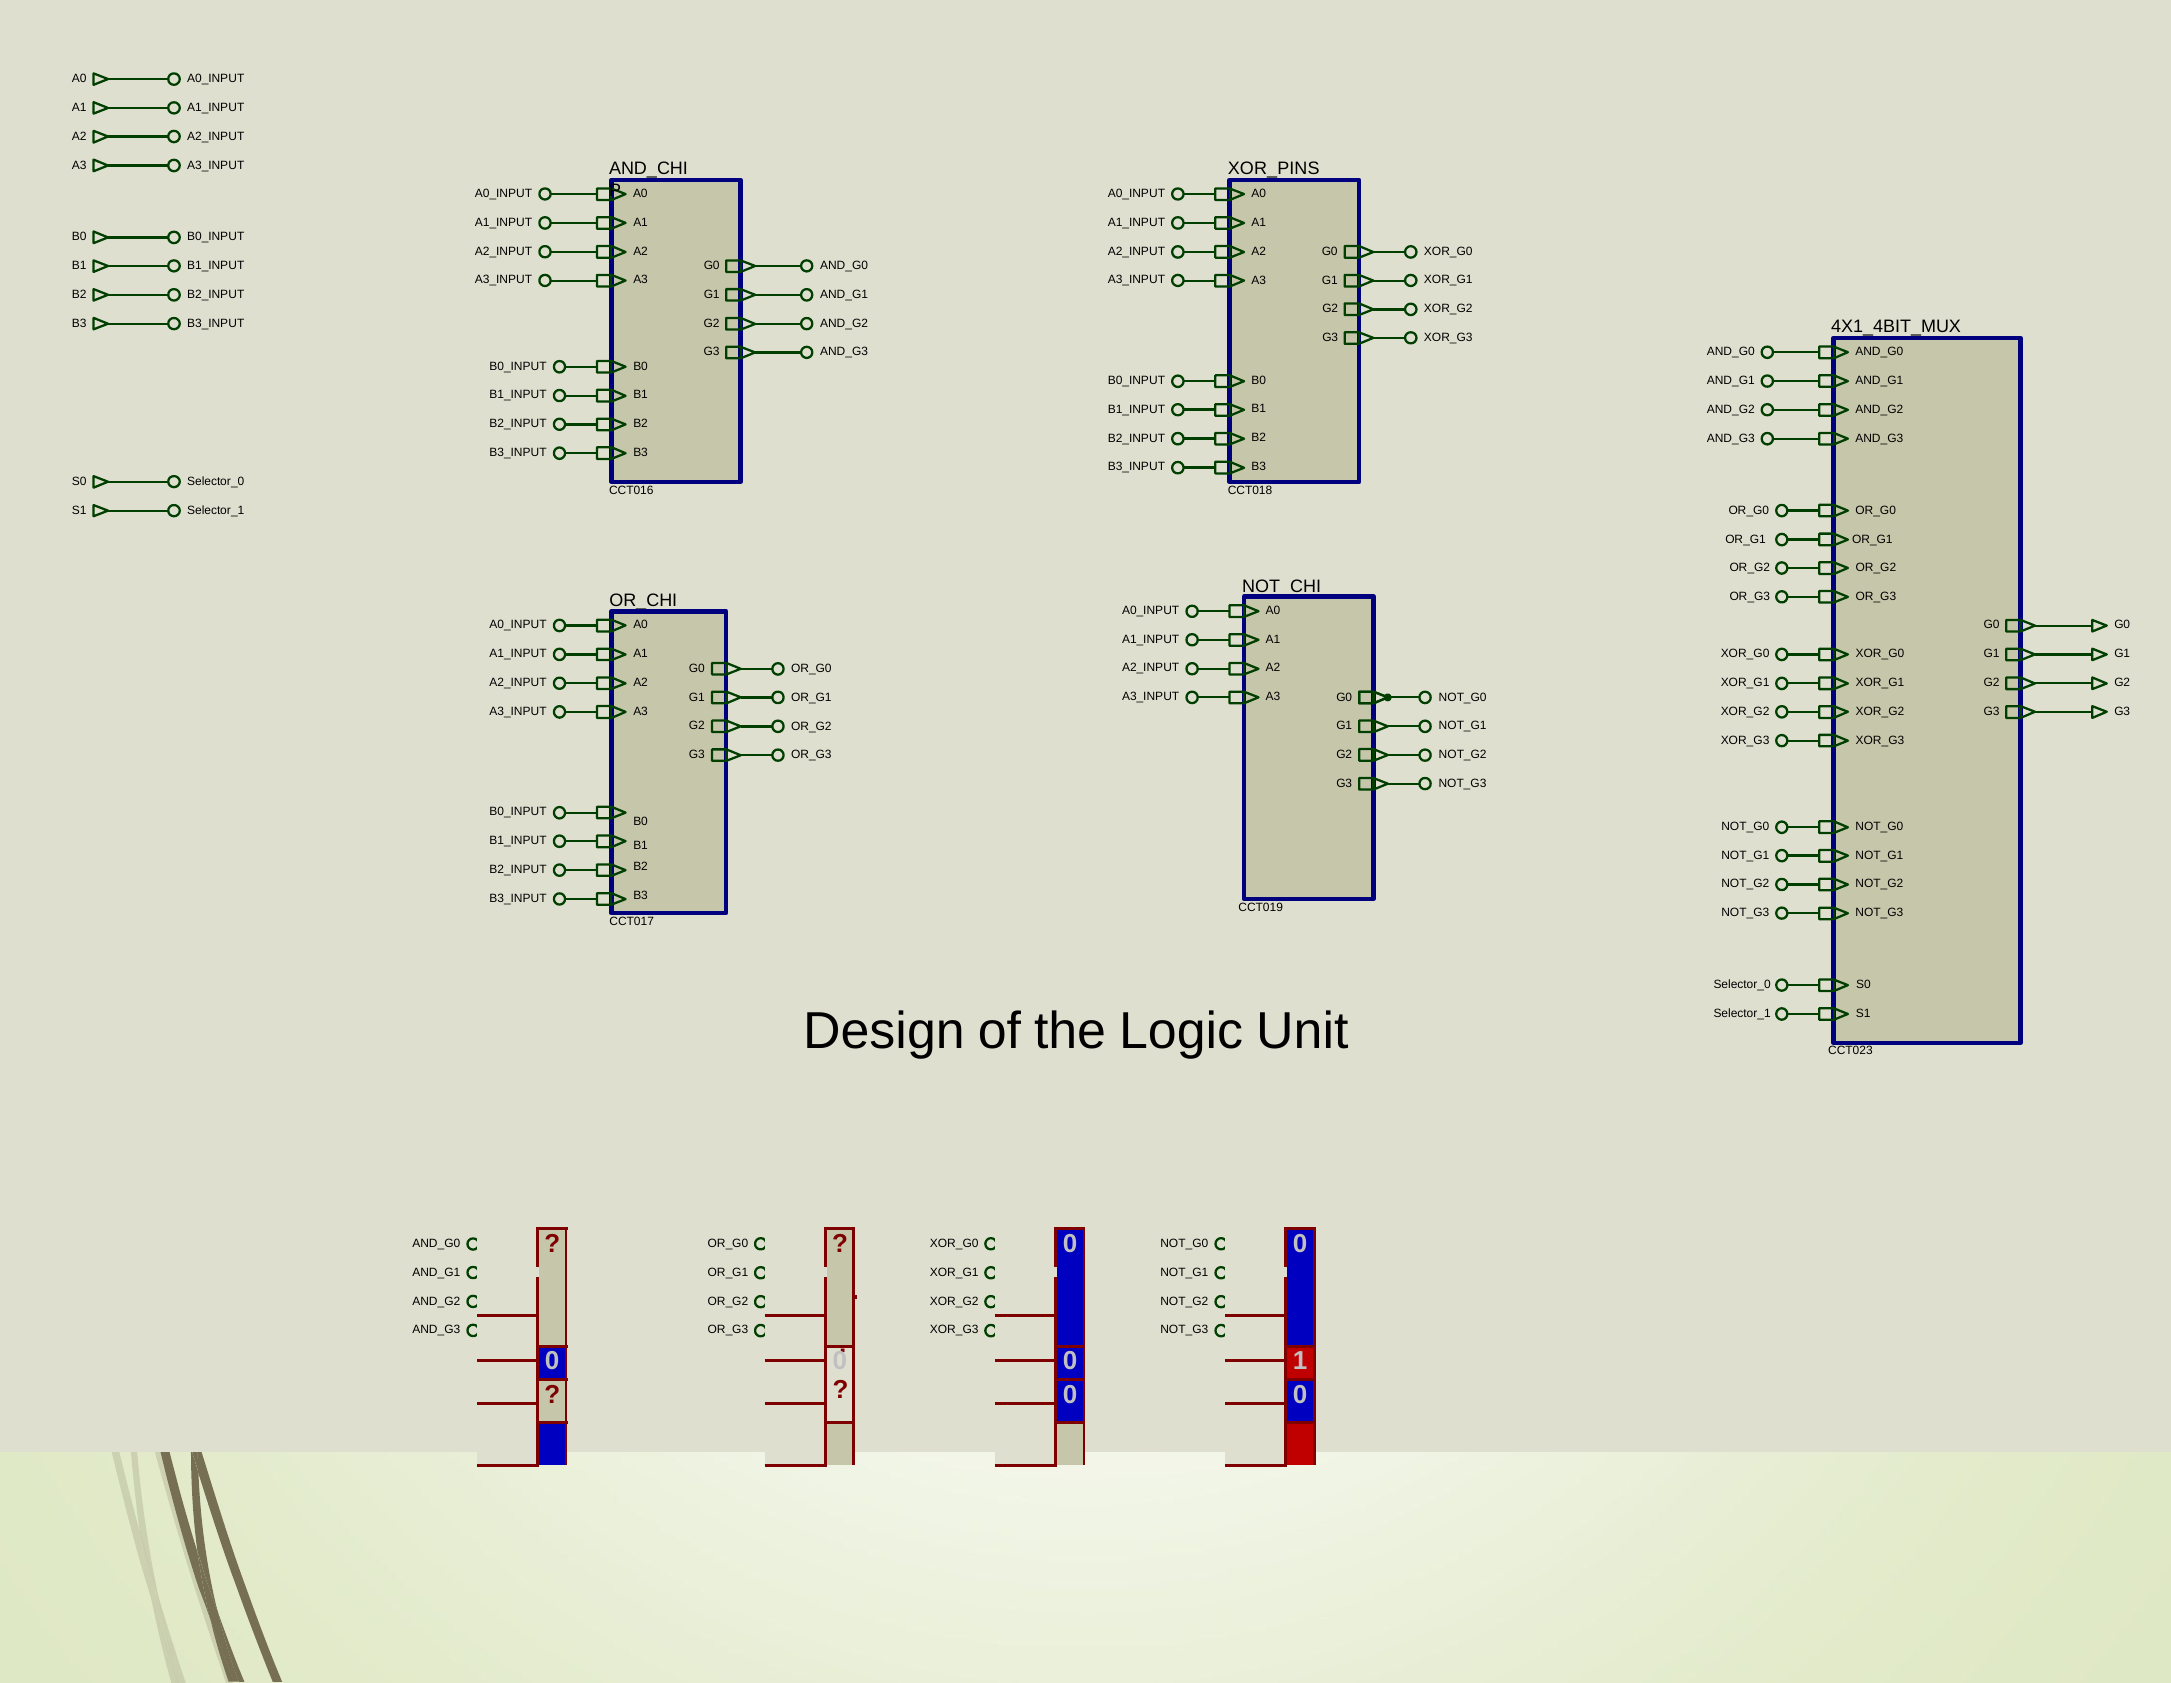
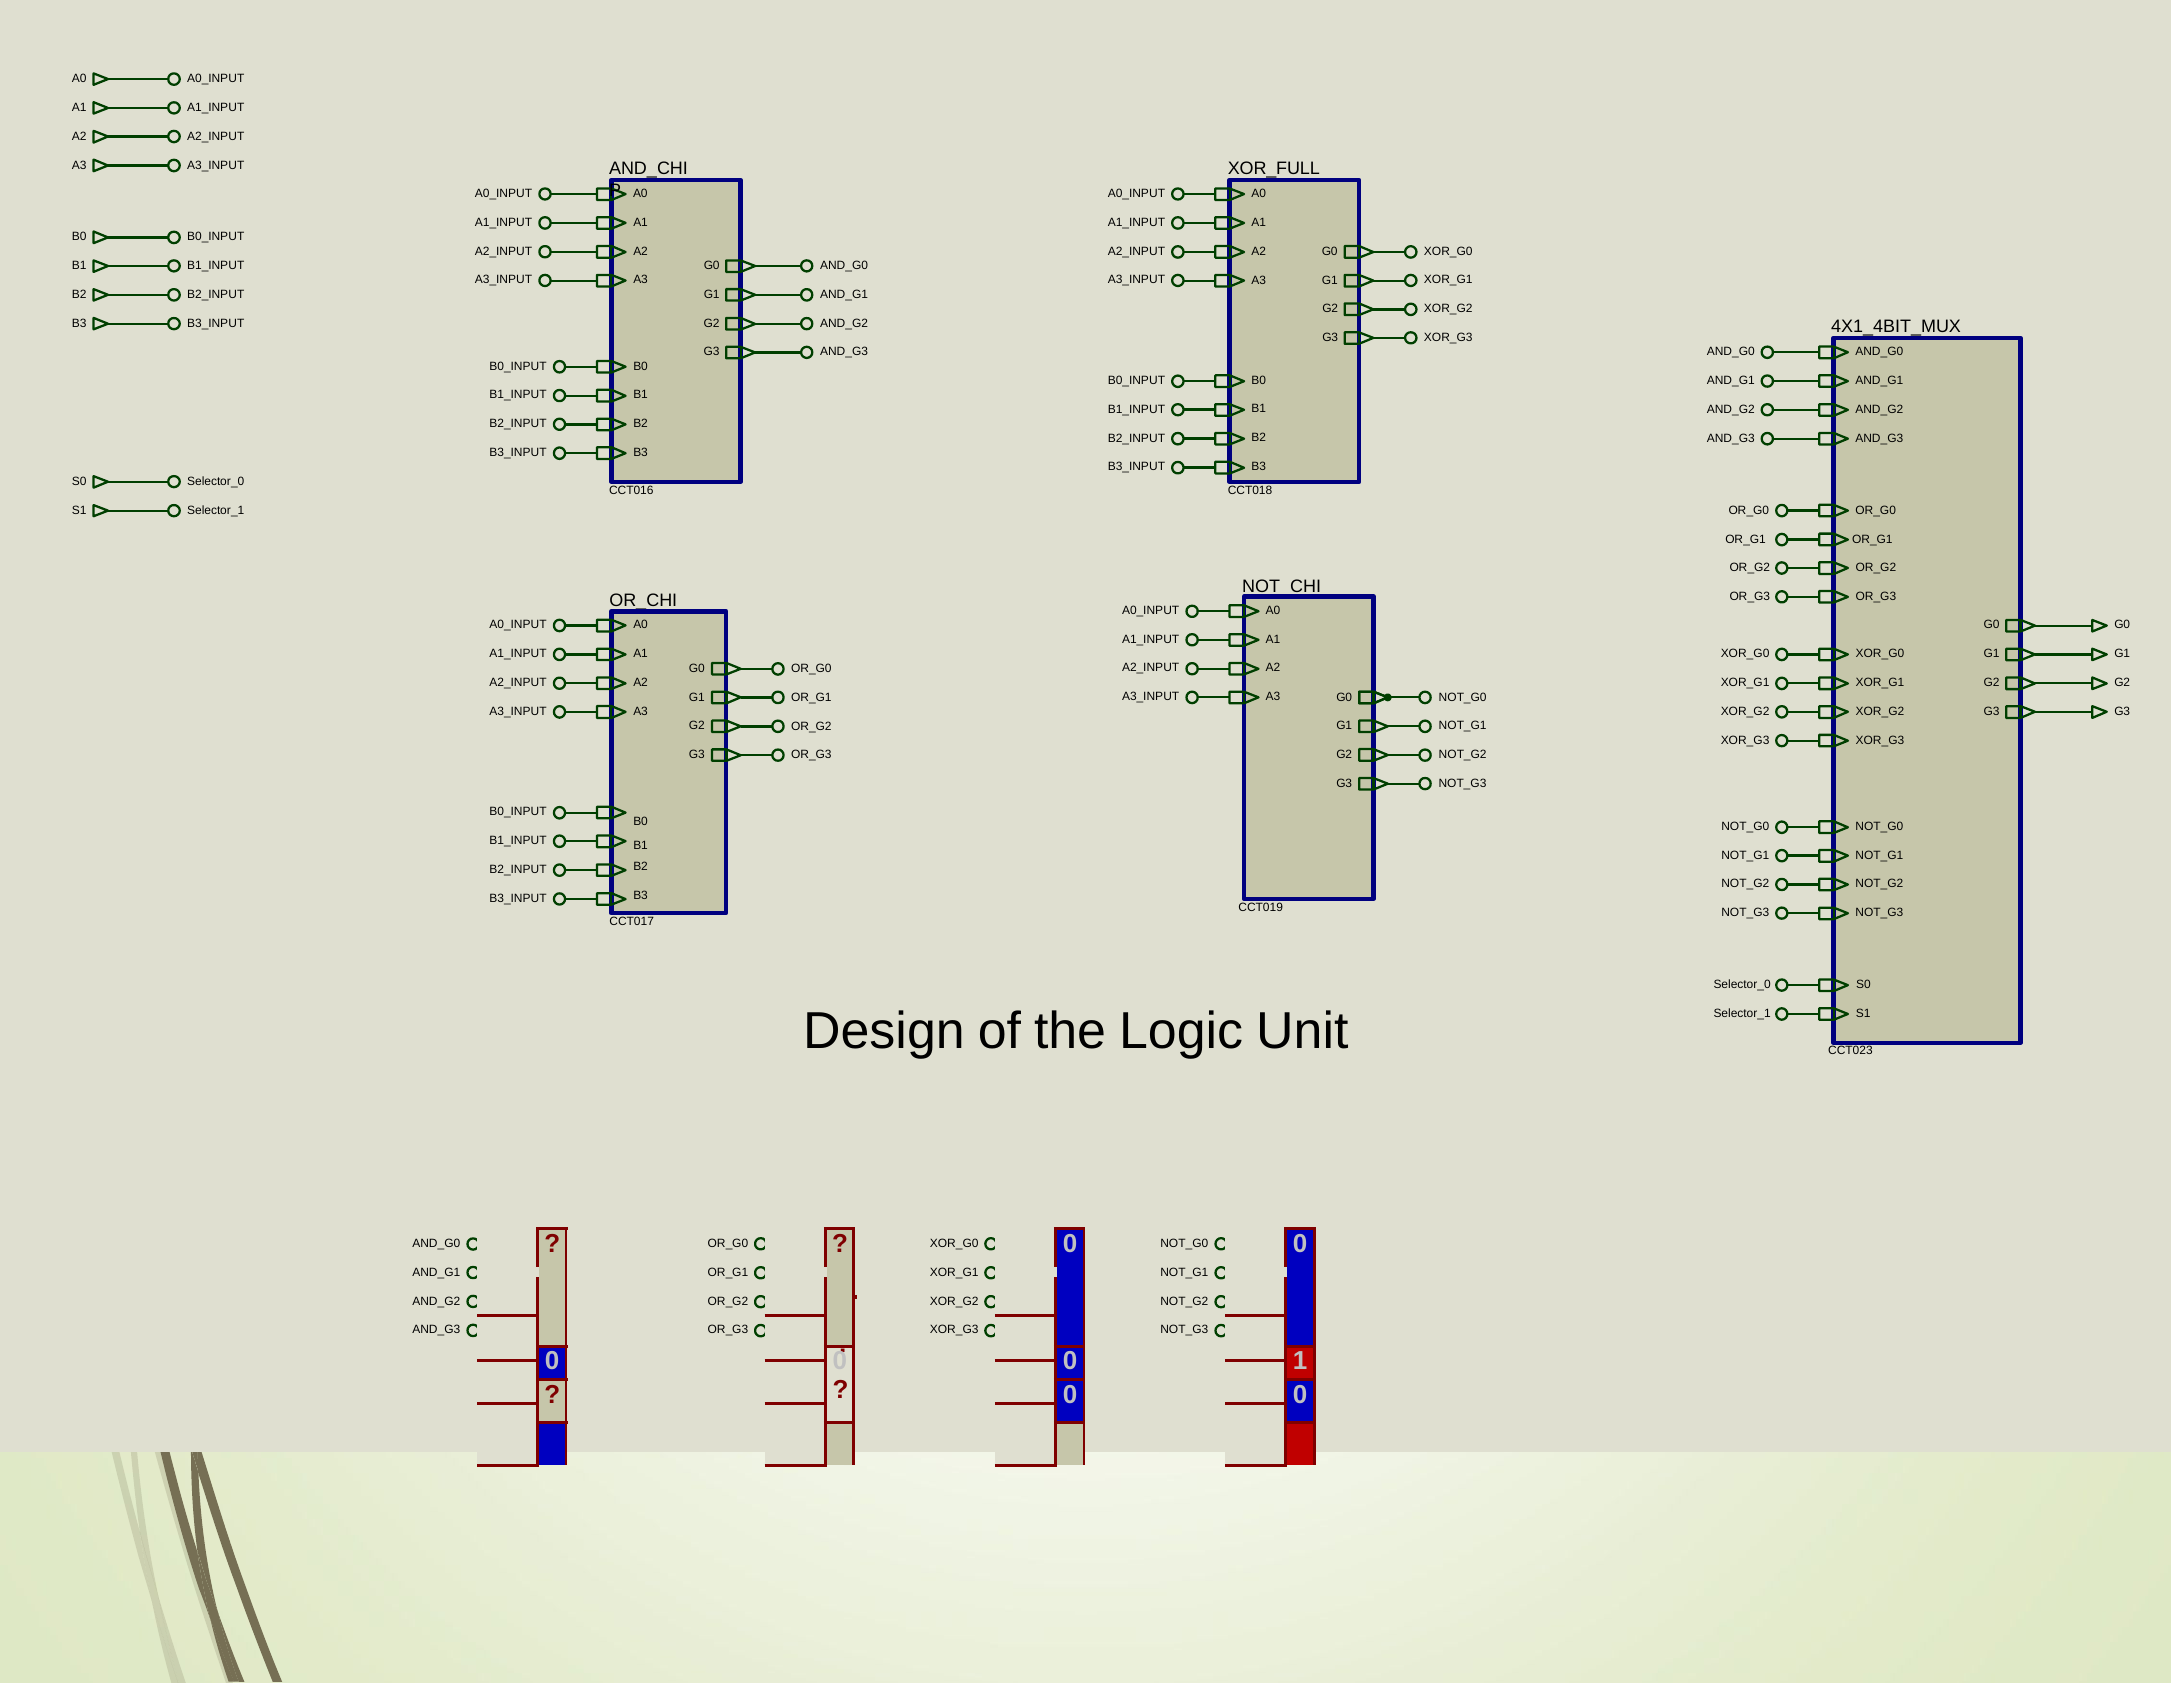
XOR_PINS: XOR_PINS -> XOR_FULL
